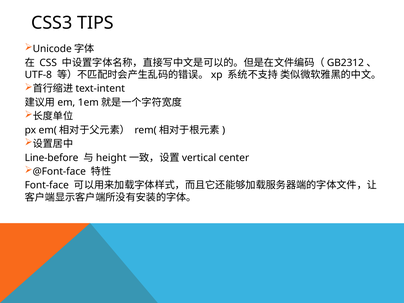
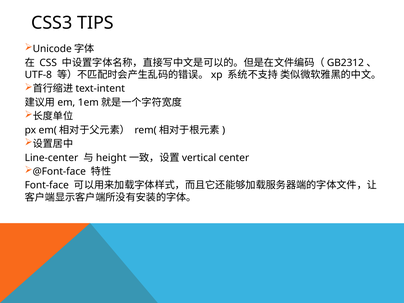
Line-before: Line-before -> Line-center
